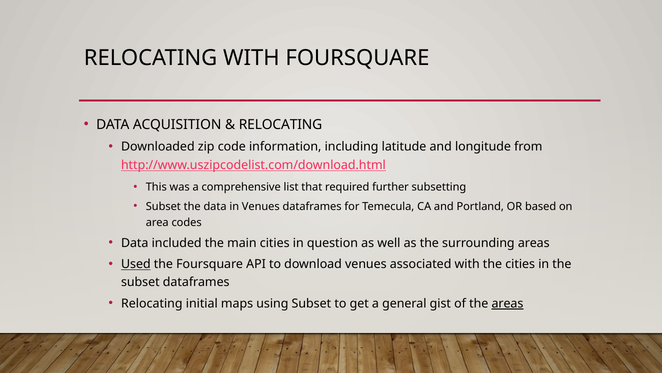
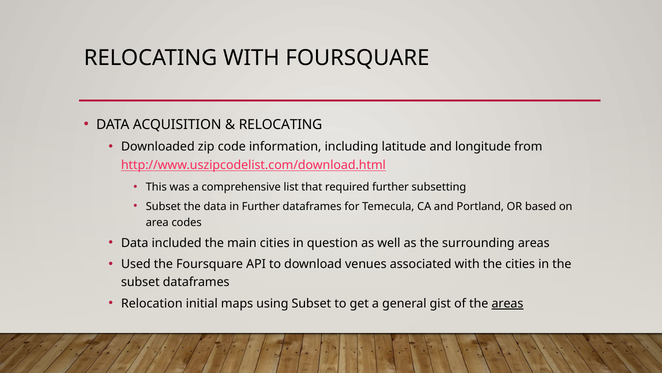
in Venues: Venues -> Further
Used underline: present -> none
Relocating at (152, 303): Relocating -> Relocation
